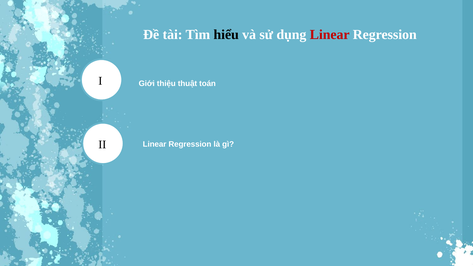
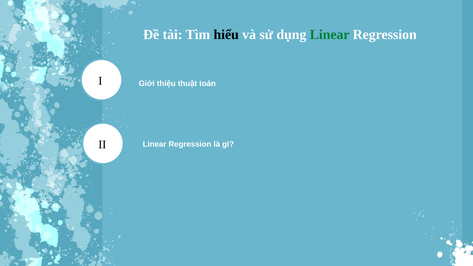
Linear at (330, 35) colour: red -> green
